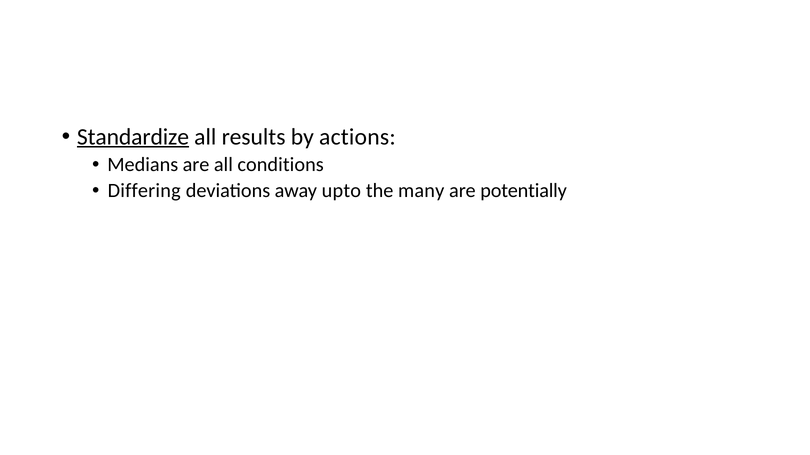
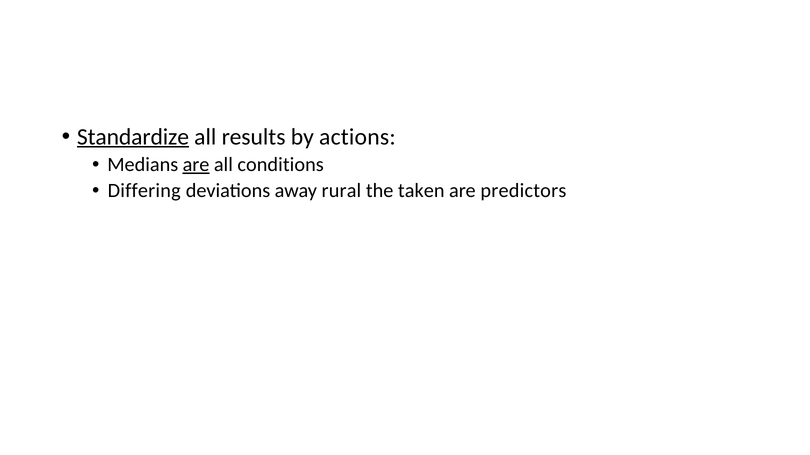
are at (196, 165) underline: none -> present
upto: upto -> rural
many: many -> taken
potentially: potentially -> predictors
